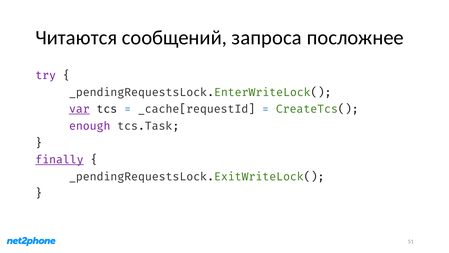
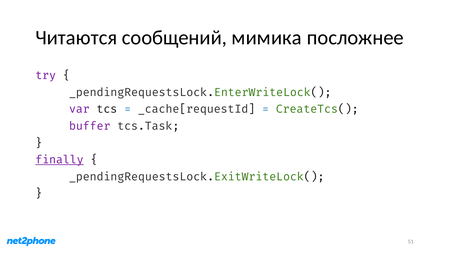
запроса: запроса -> мимика
var underline: present -> none
enough: enough -> buffer
